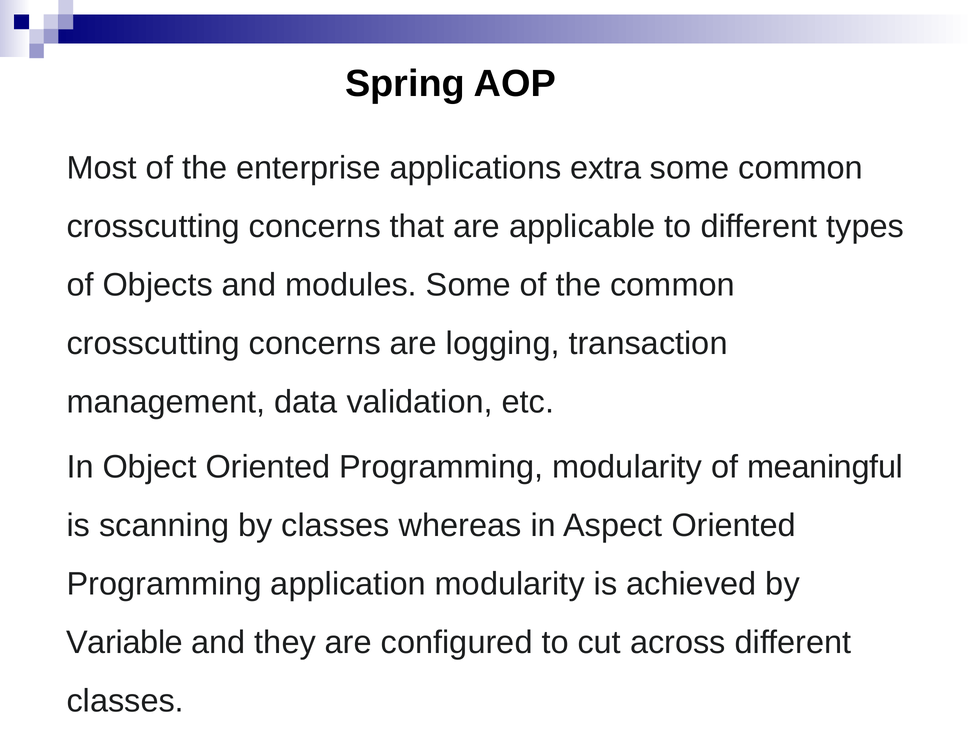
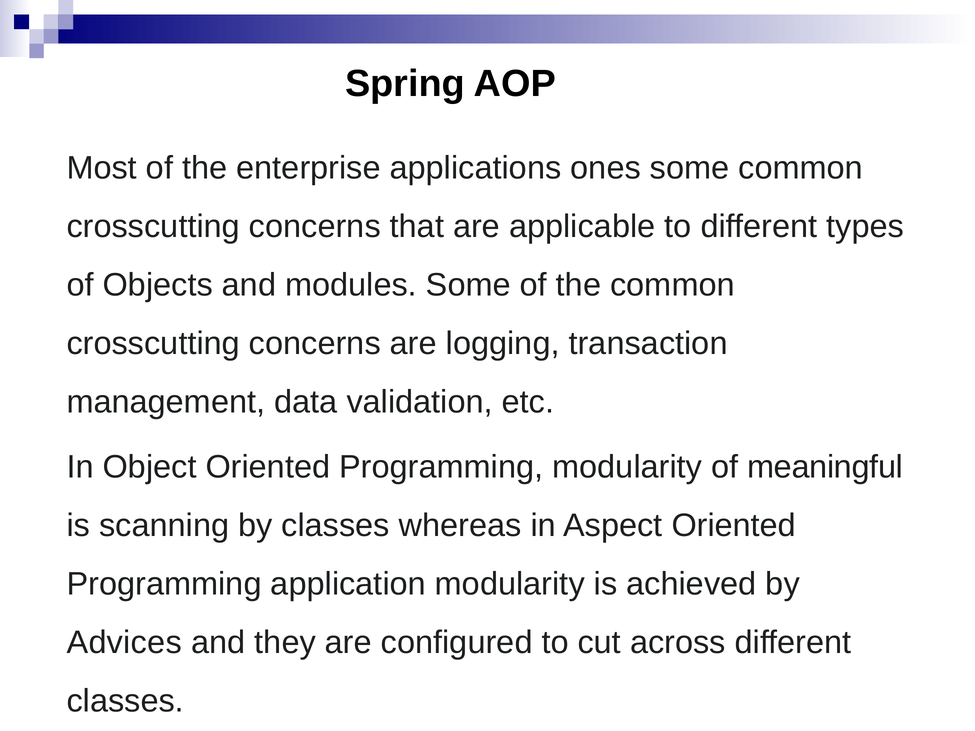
extra: extra -> ones
Variable: Variable -> Advices
